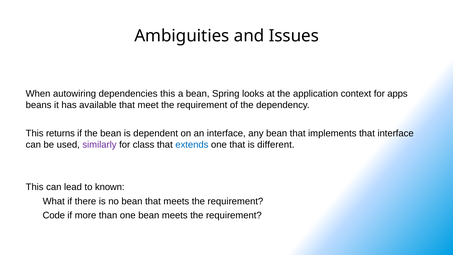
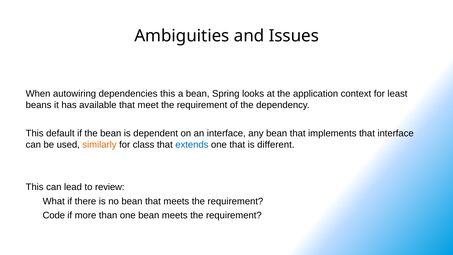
apps: apps -> least
returns: returns -> default
similarly colour: purple -> orange
known: known -> review
